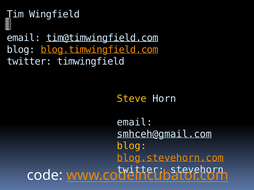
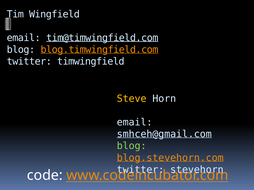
blog at (132, 146) colour: yellow -> light green
